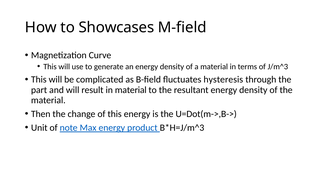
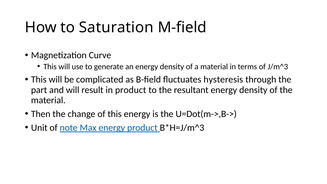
Showcases: Showcases -> Saturation
in material: material -> product
